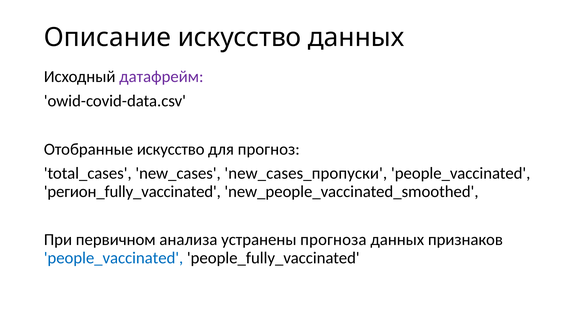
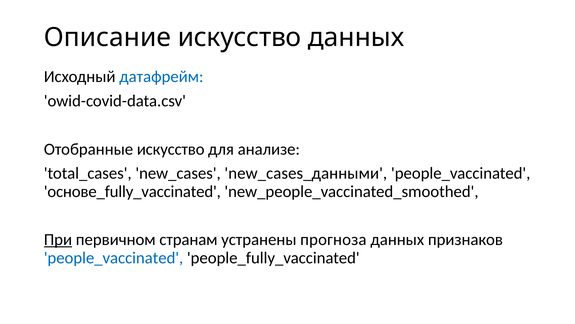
датафрейм colour: purple -> blue
прогноз: прогноз -> анализе
new_cases_пропуски: new_cases_пропуски -> new_cases_данными
регион_fully_vaccinated: регион_fully_vaccinated -> основе_fully_vaccinated
При underline: none -> present
анализа: анализа -> странам
